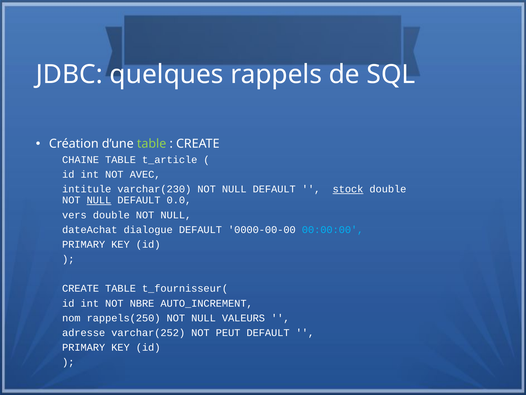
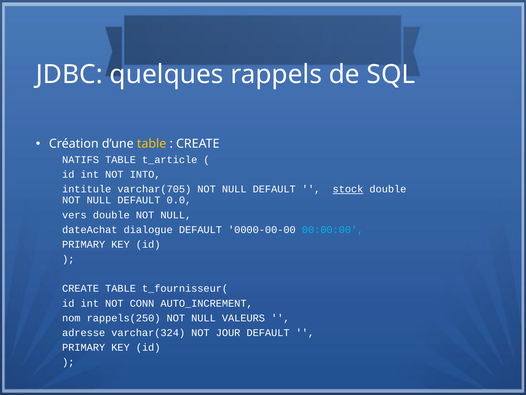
table at (152, 144) colour: light green -> yellow
CHAINE: CHAINE -> NATIFS
AVEC: AVEC -> INTO
varchar(230: varchar(230 -> varchar(705
NULL at (99, 200) underline: present -> none
NBRE: NBRE -> CONN
varchar(252: varchar(252 -> varchar(324
PEUT: PEUT -> JOUR
